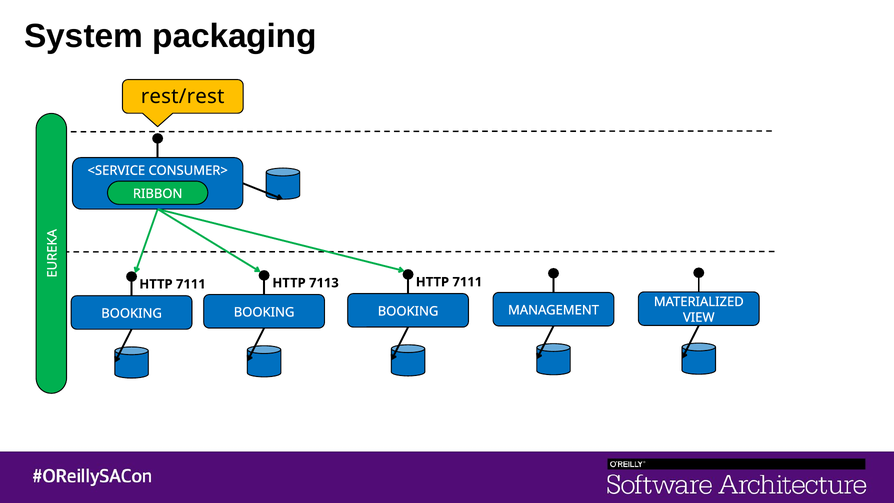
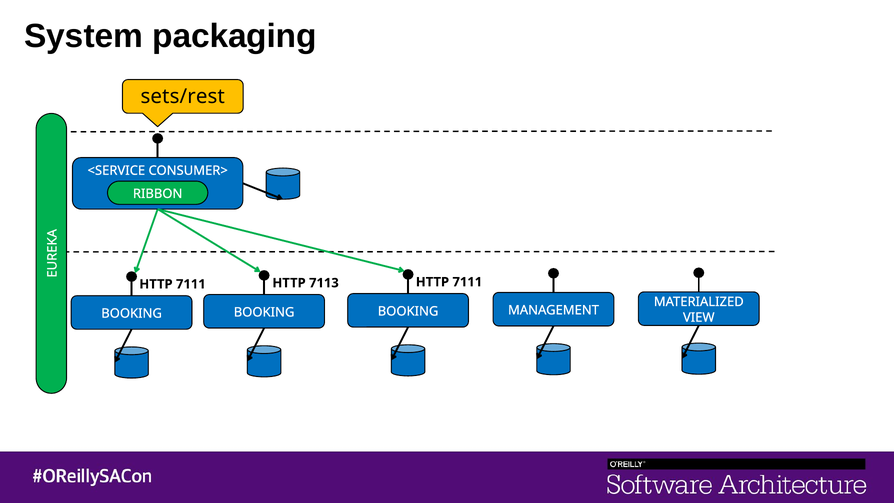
rest/rest: rest/rest -> sets/rest
